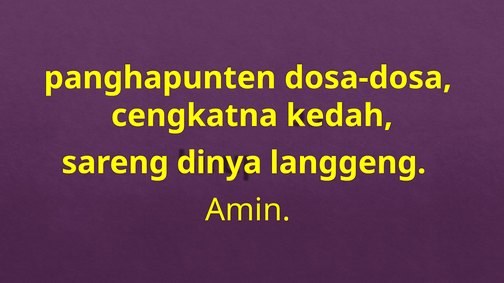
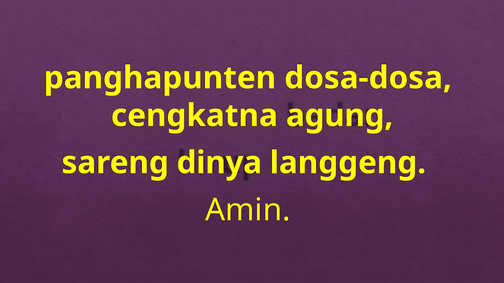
kedah: kedah -> agung
